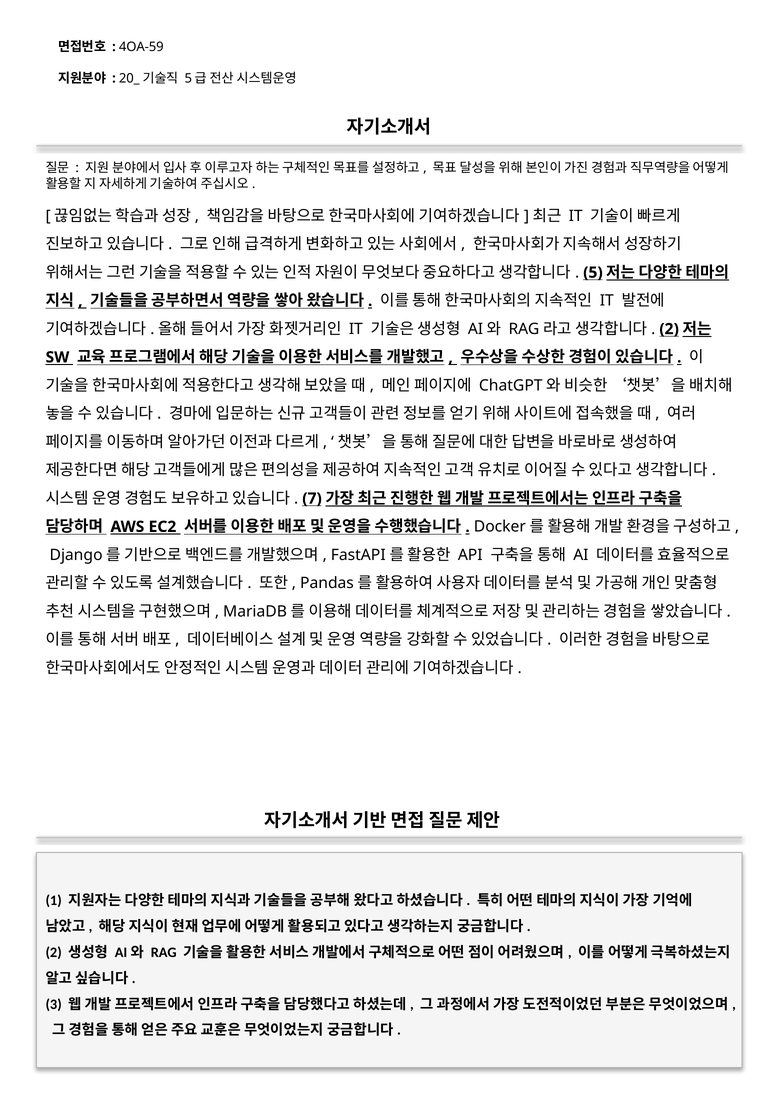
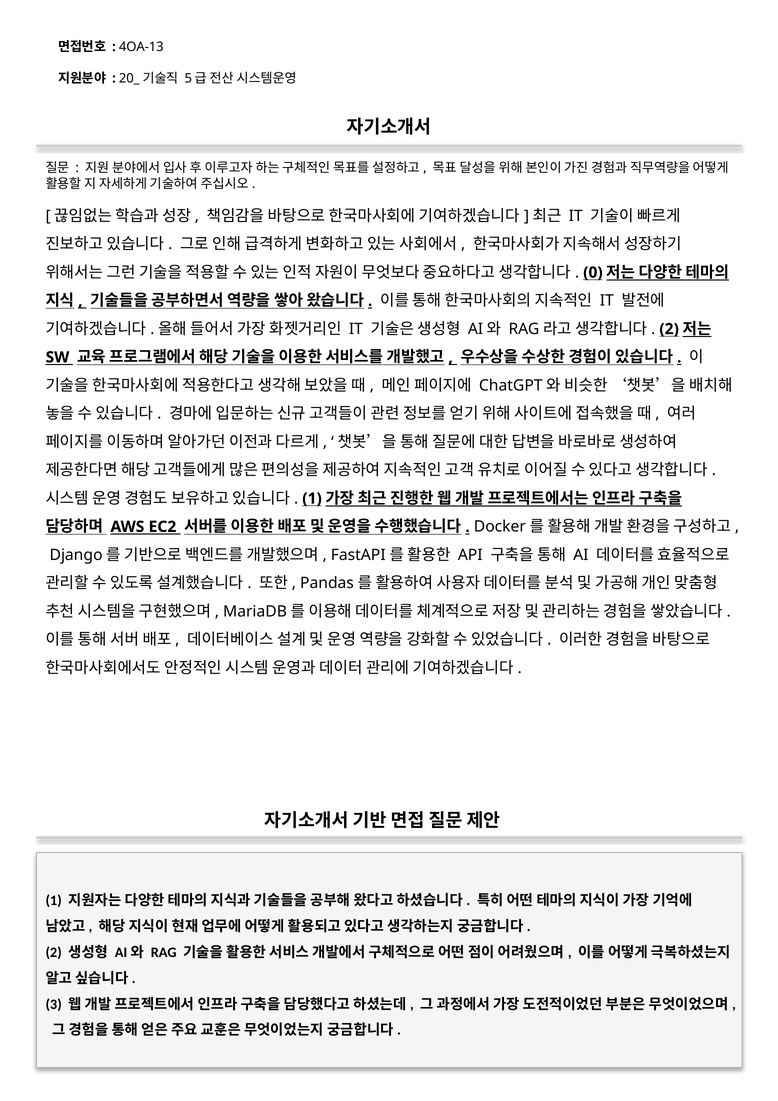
4OA-59: 4OA-59 -> 4OA-13
5: 5 -> 0
7 at (312, 498): 7 -> 1
